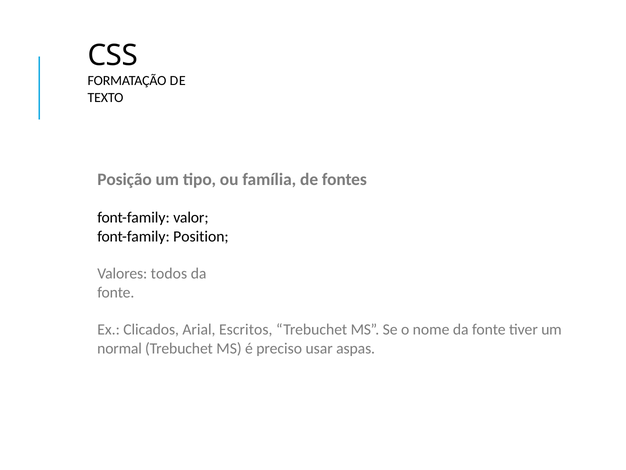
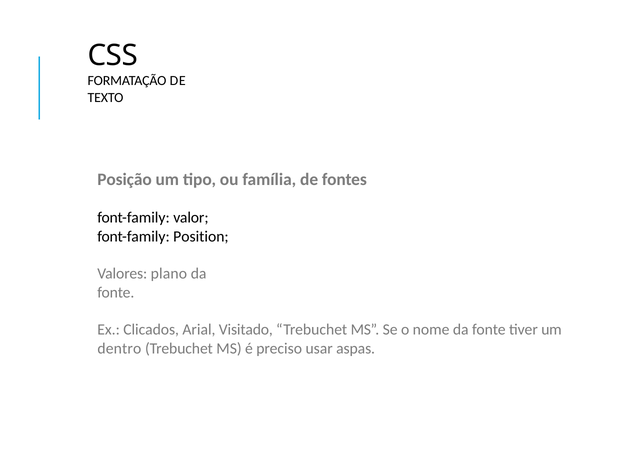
todos: todos -> plano
Escritos: Escritos -> Visitado
normal: normal -> dentro
